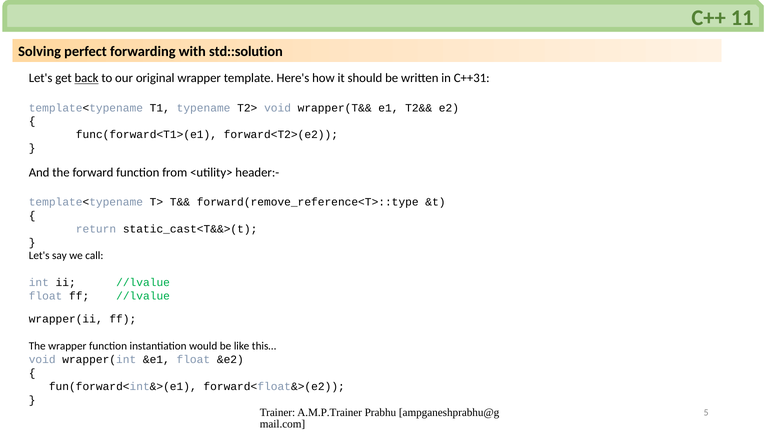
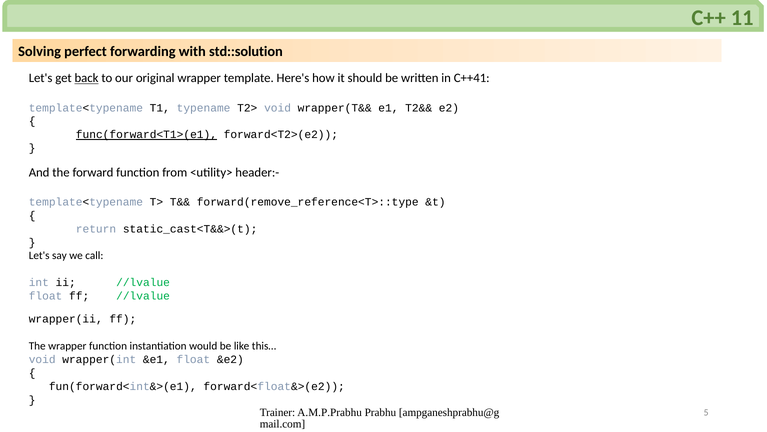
C++31: C++31 -> C++41
func(forward<T1>(e1 underline: none -> present
A.M.P.Trainer: A.M.P.Trainer -> A.M.P.Prabhu
